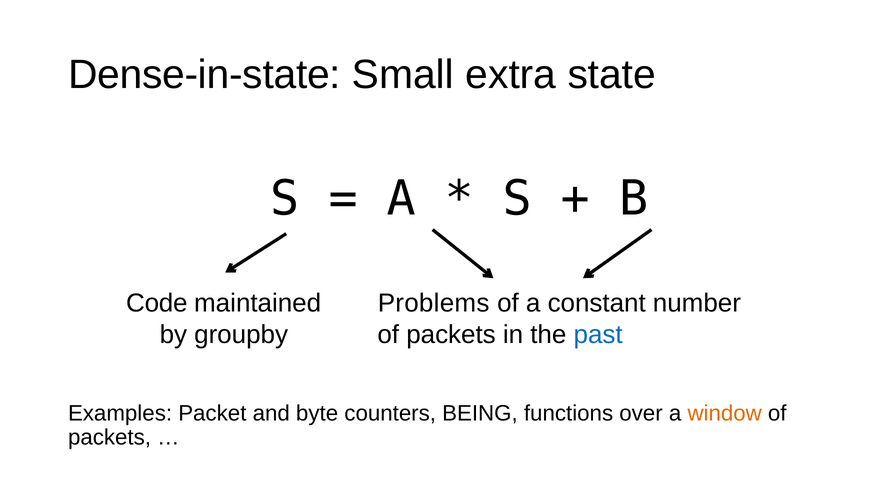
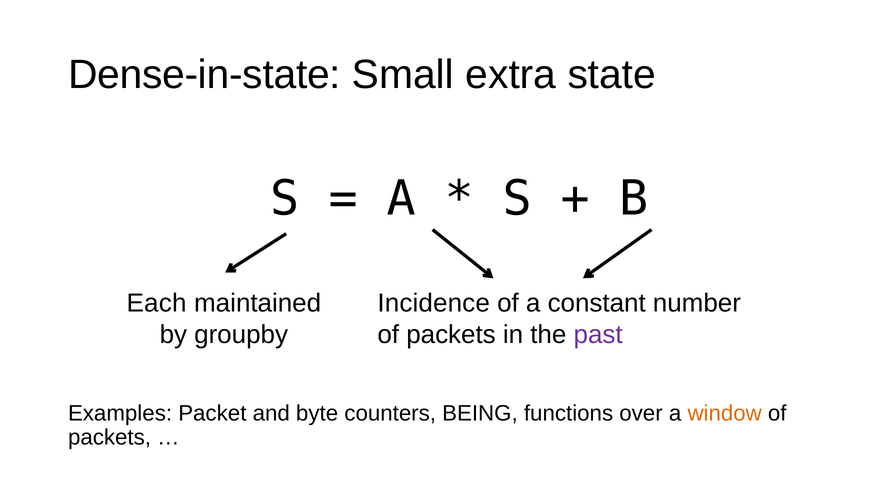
Code: Code -> Each
Problems: Problems -> Incidence
past colour: blue -> purple
